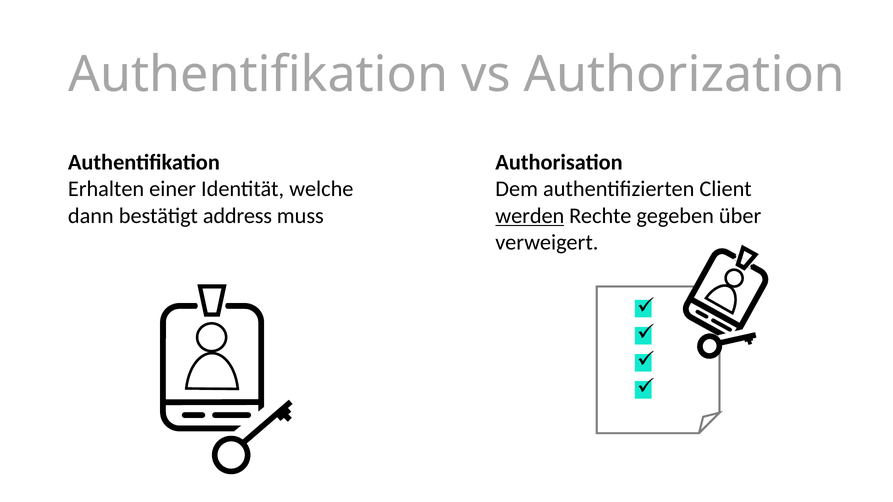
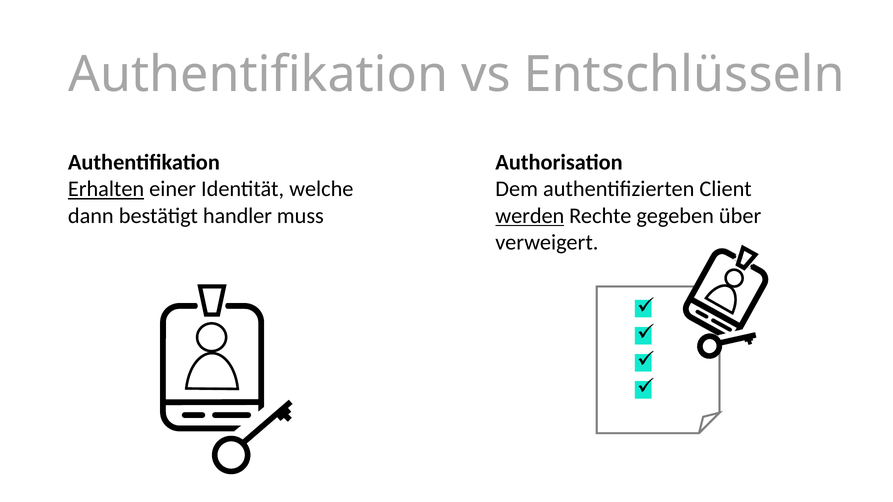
Authorization: Authorization -> Entschlüsseln
Erhalten underline: none -> present
address: address -> handler
